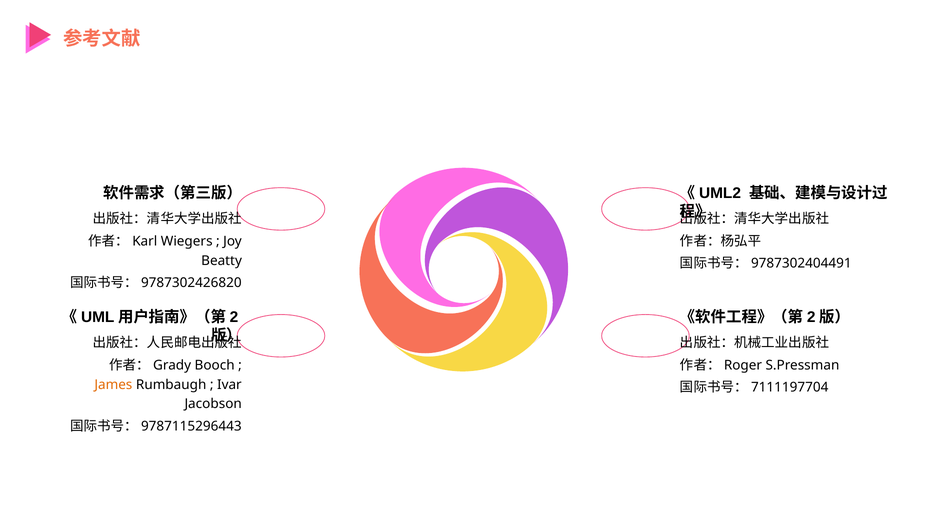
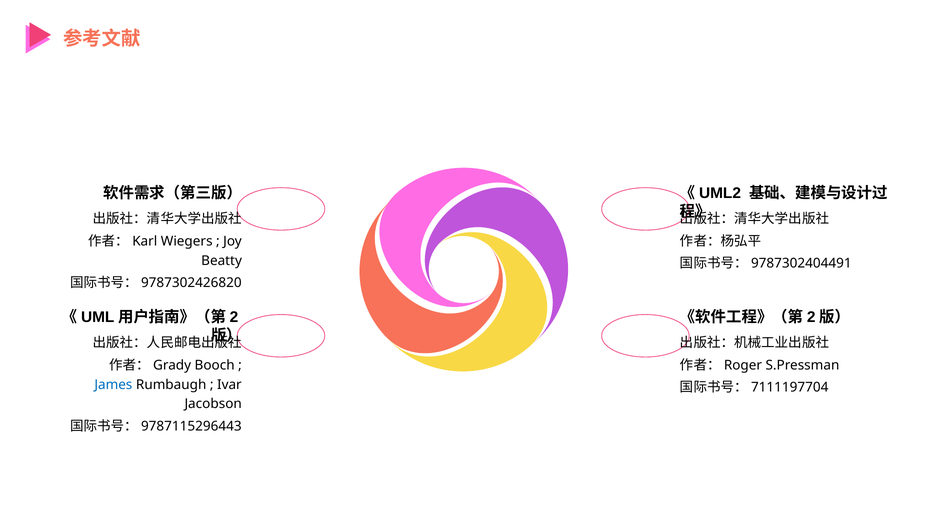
James colour: orange -> blue
